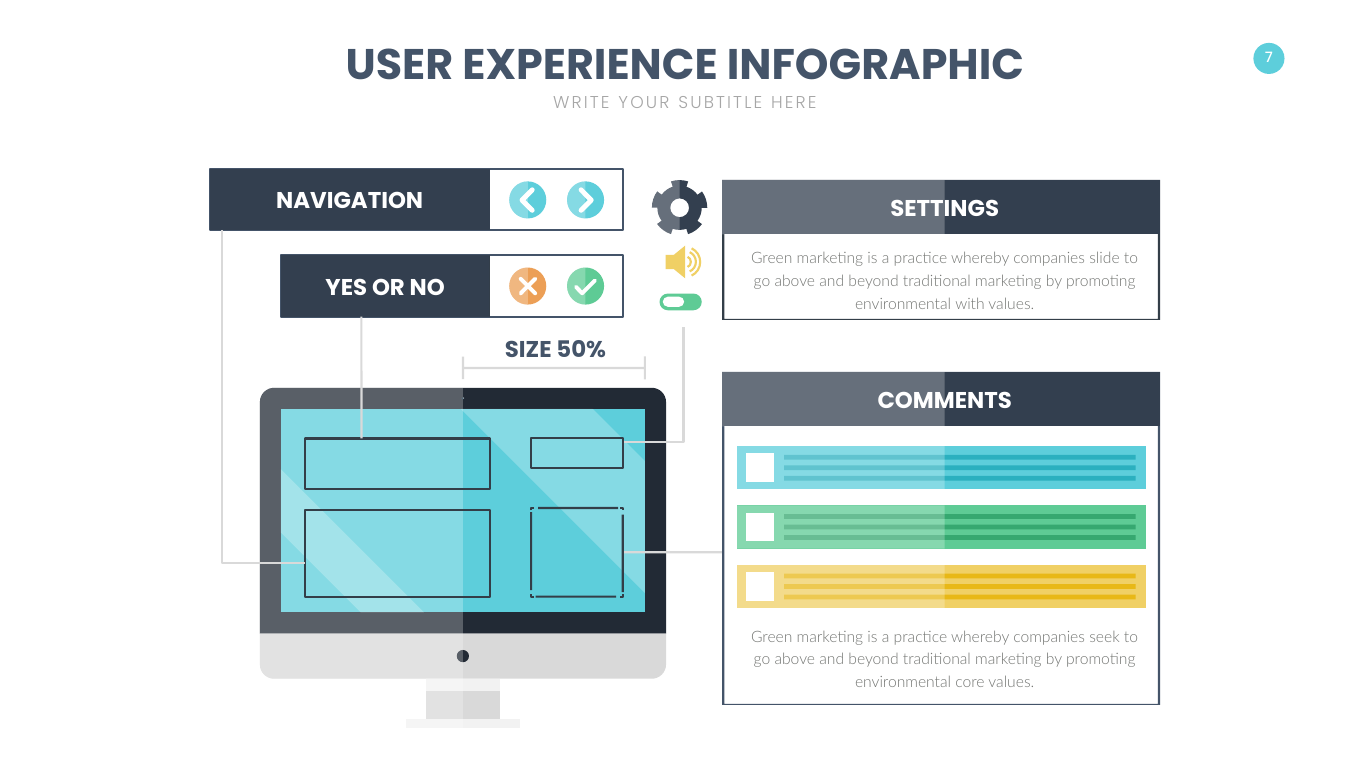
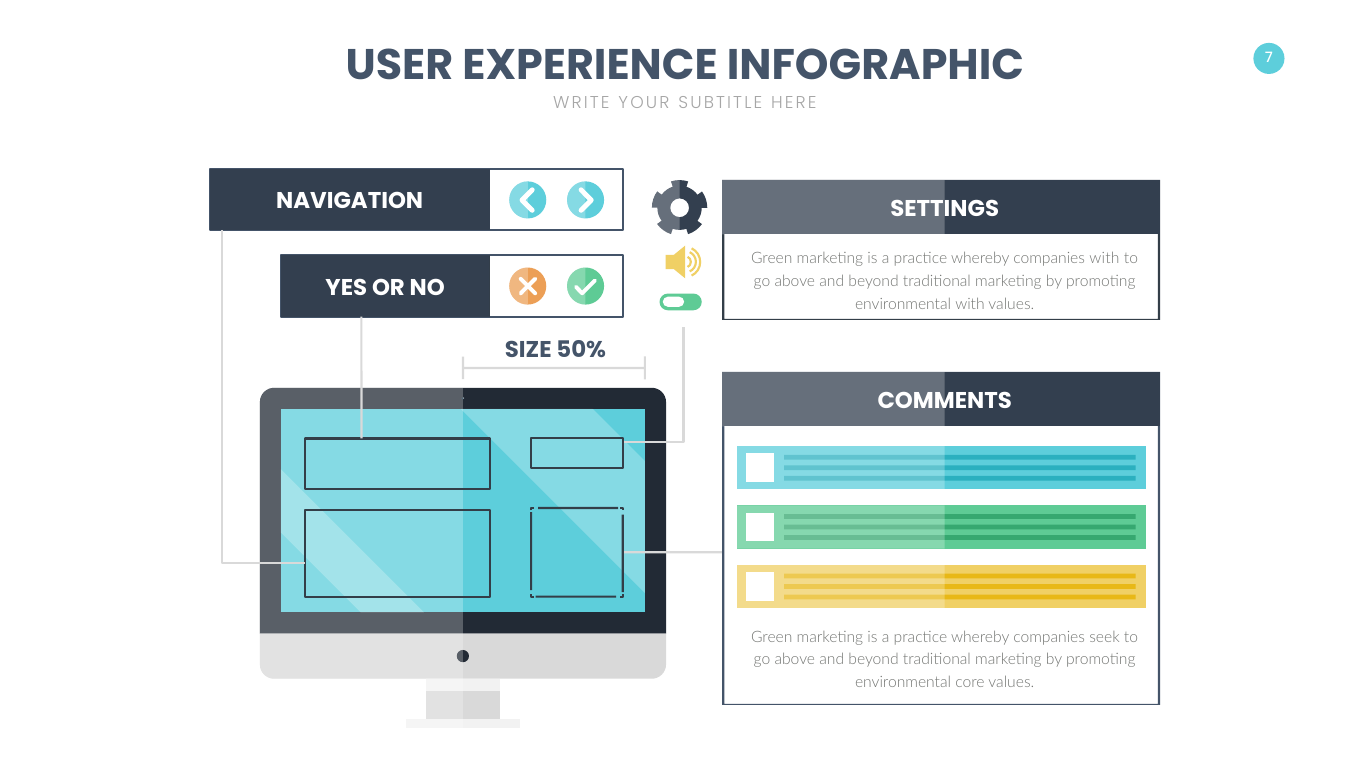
companies slide: slide -> with
